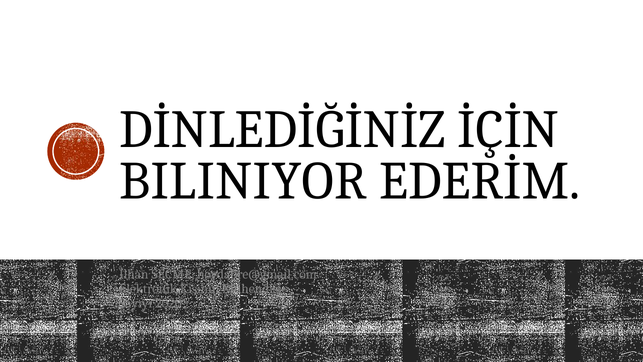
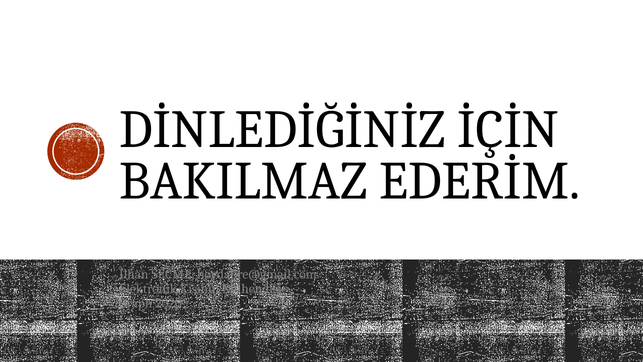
BILINIYOR: BILINIYOR -> BAKILMAZ
Sayıyı: Sayıyı -> Graph
